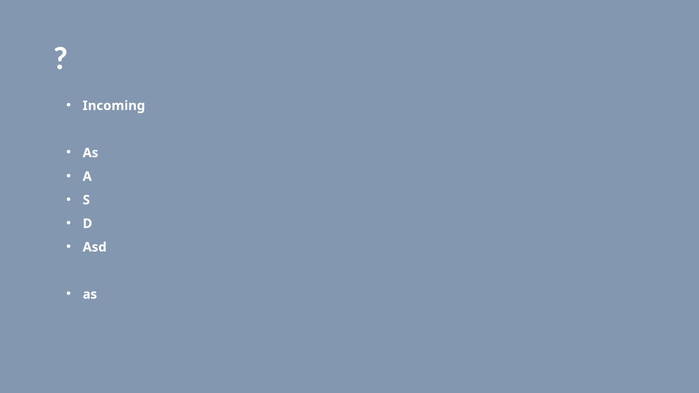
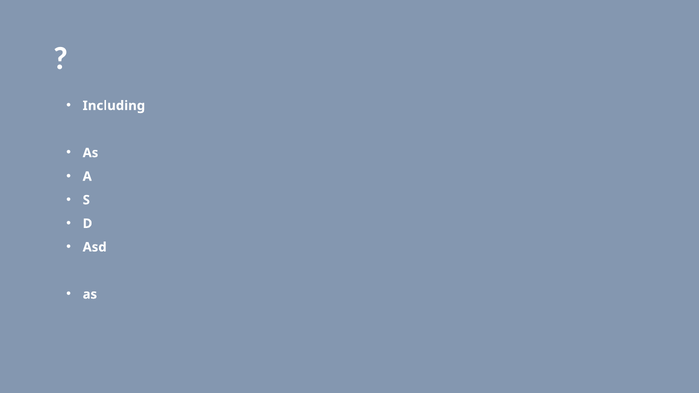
Incoming: Incoming -> Including
